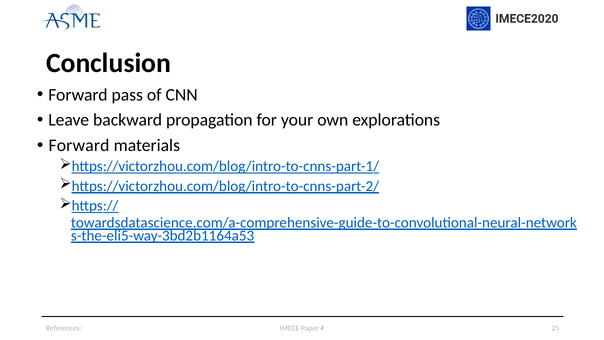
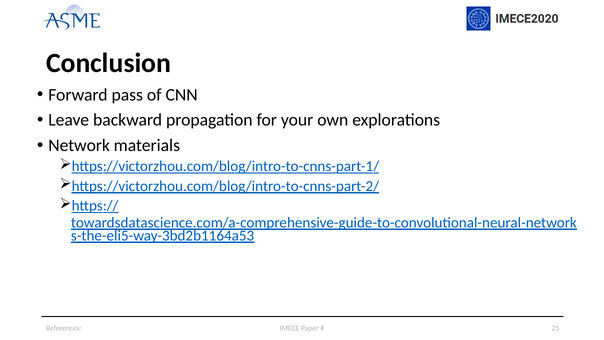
Forward at (79, 145): Forward -> Network
